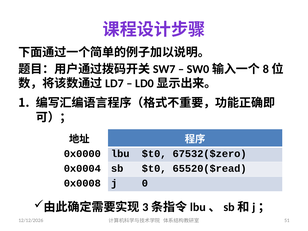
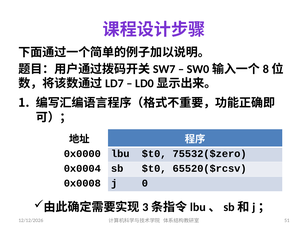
67532($zero: 67532($zero -> 75532($zero
65520($read: 65520($read -> 65520($rcsv
